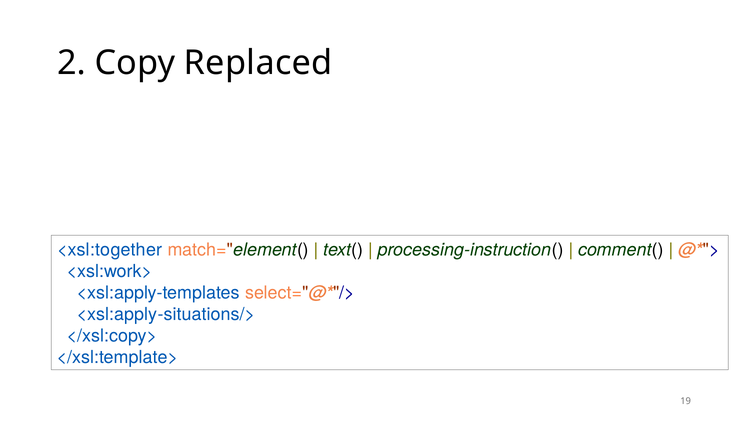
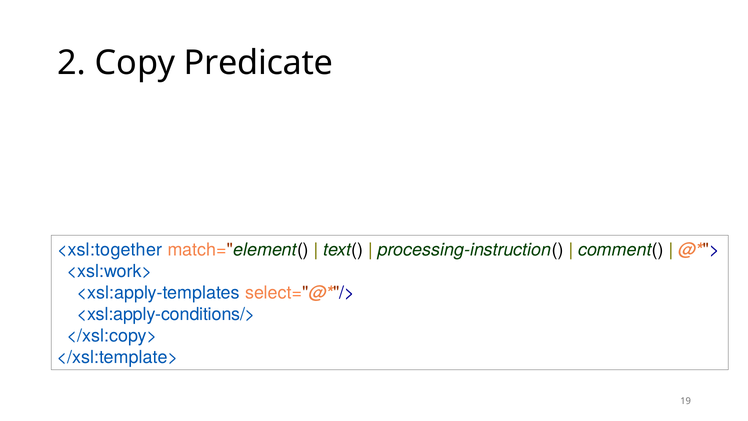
Replaced: Replaced -> Predicate
<xsl:apply-situations/>: <xsl:apply-situations/> -> <xsl:apply-conditions/>
